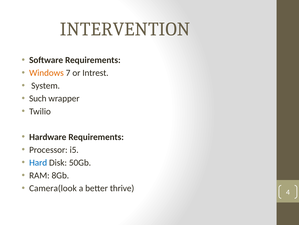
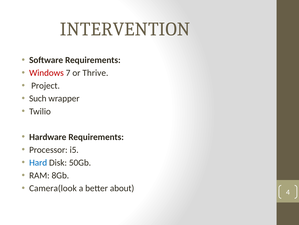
Windows colour: orange -> red
Intrest: Intrest -> Thrive
System: System -> Project
thrive: thrive -> about
